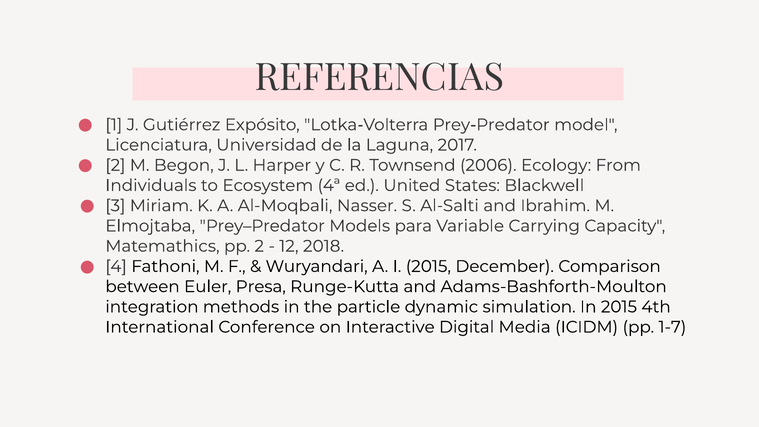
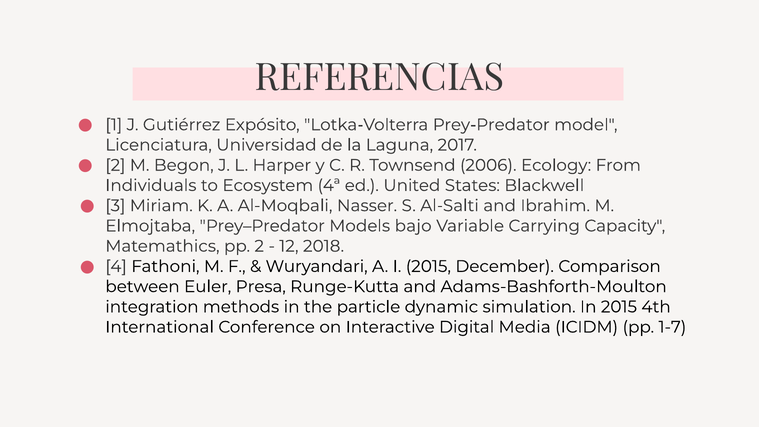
para: para -> bajo
